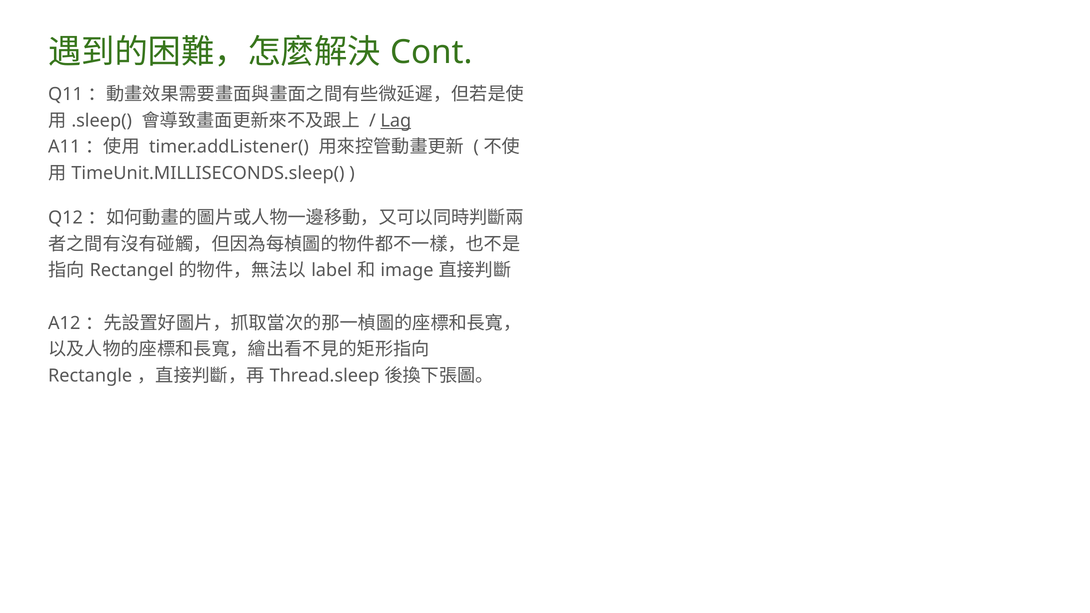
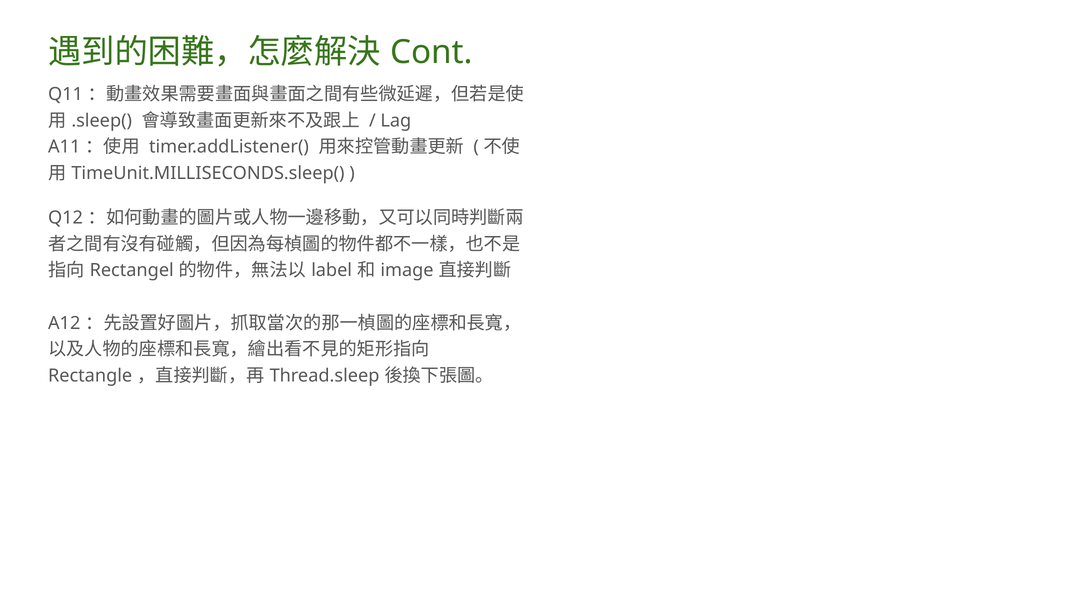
Lag underline: present -> none
